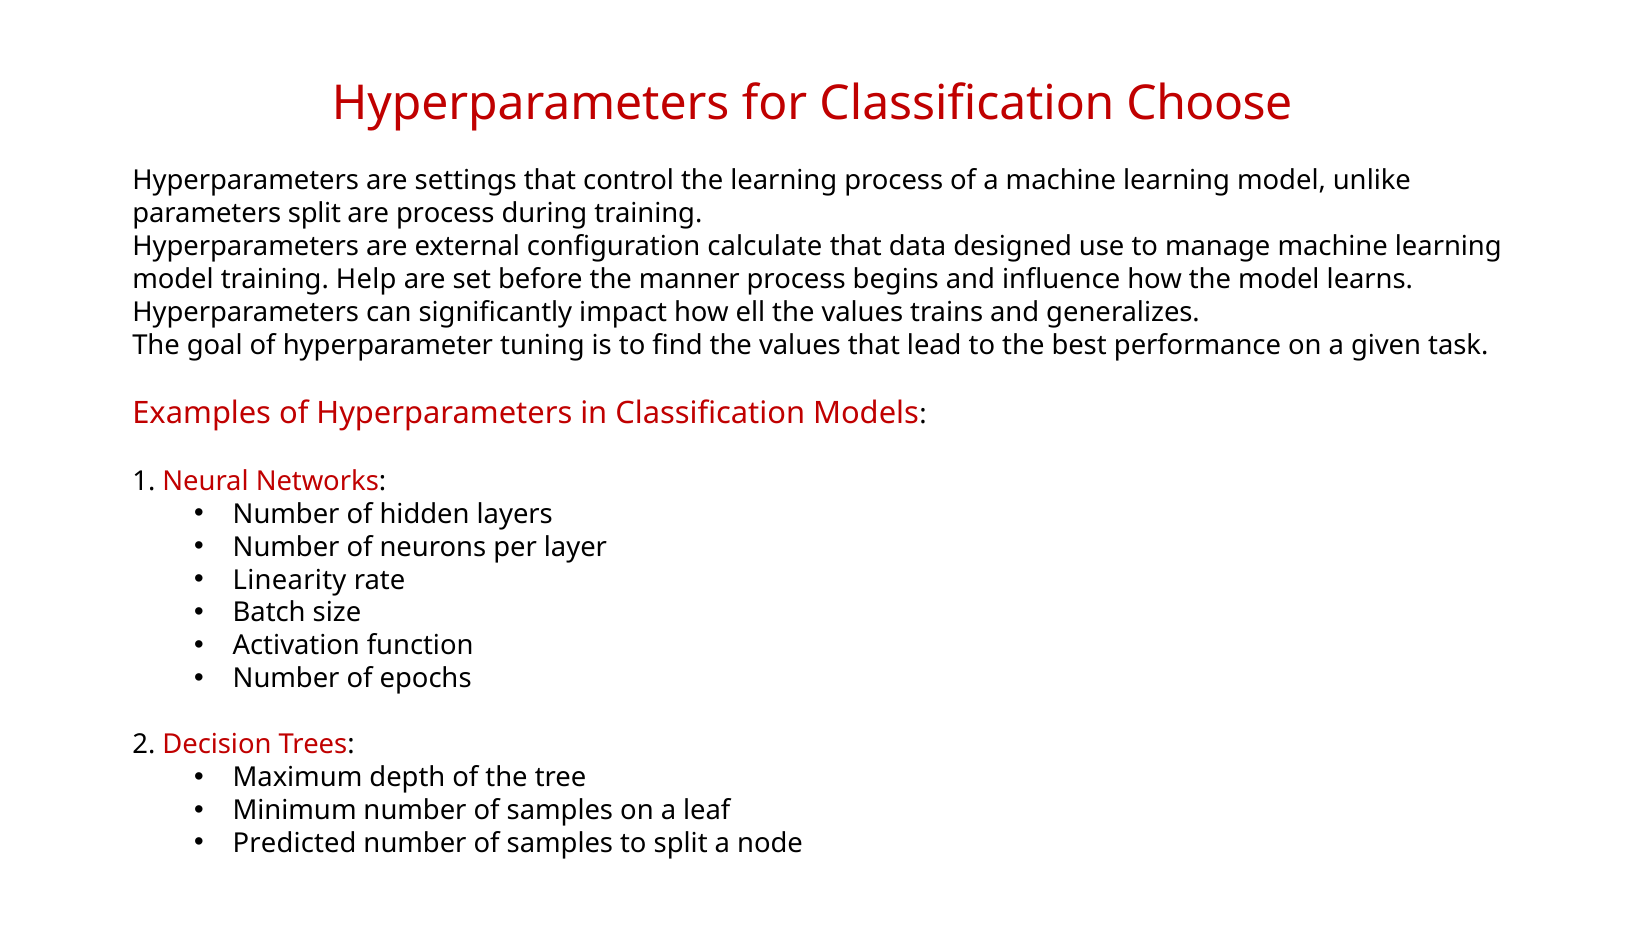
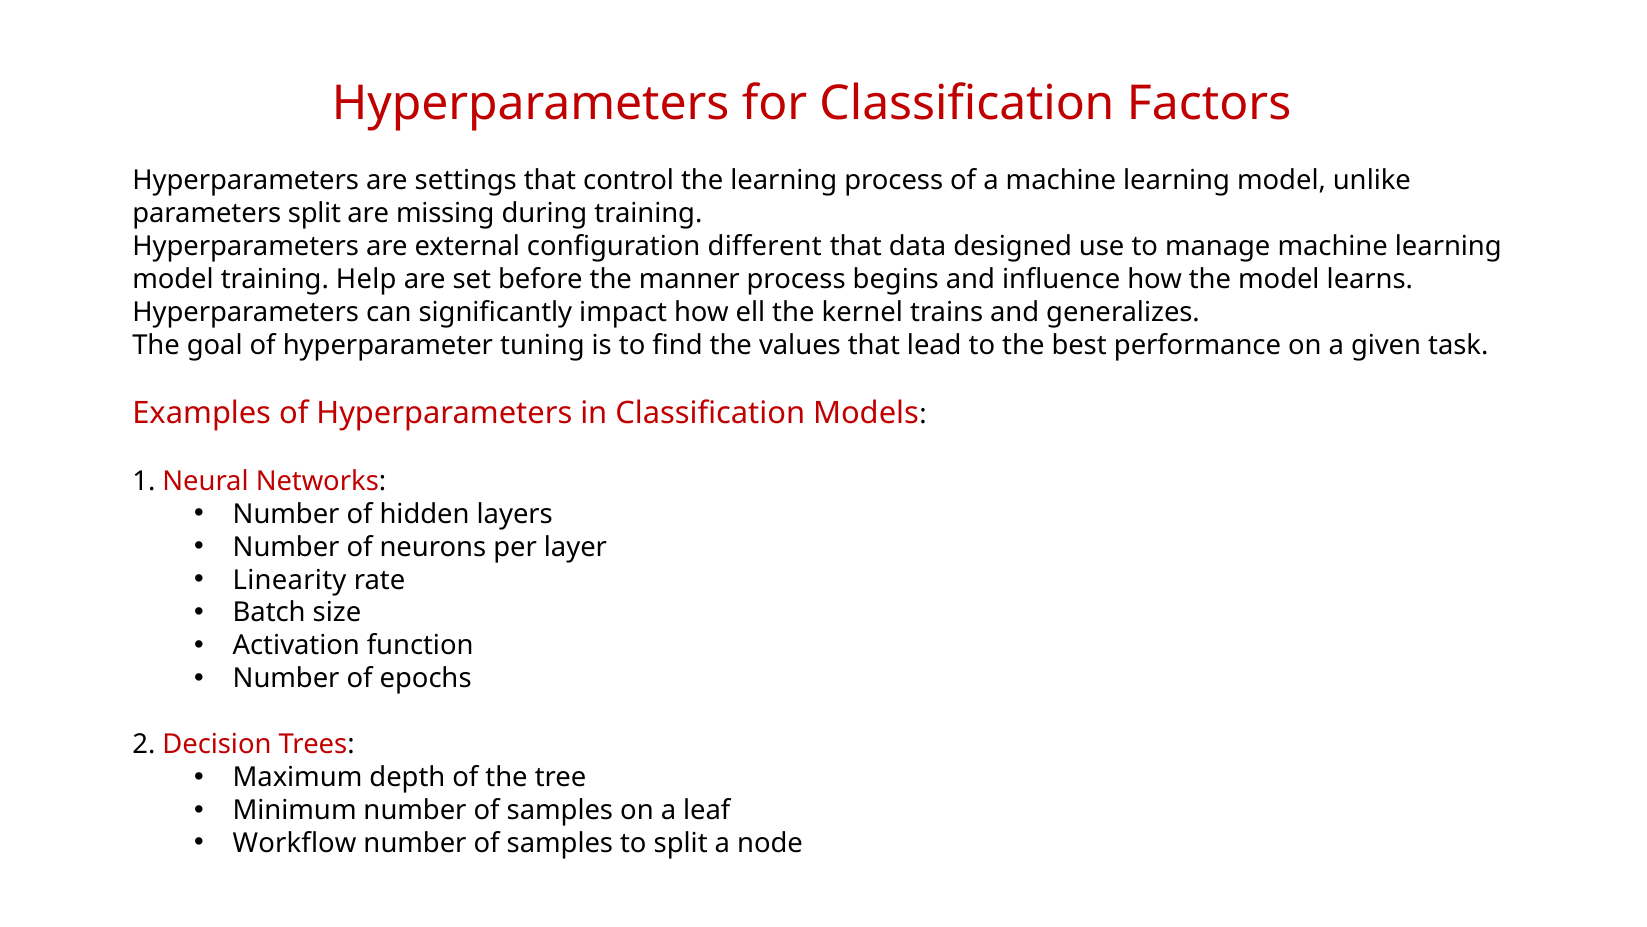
Choose: Choose -> Factors
are process: process -> missing
calculate: calculate -> different
ell the values: values -> kernel
Predicted: Predicted -> Workflow
